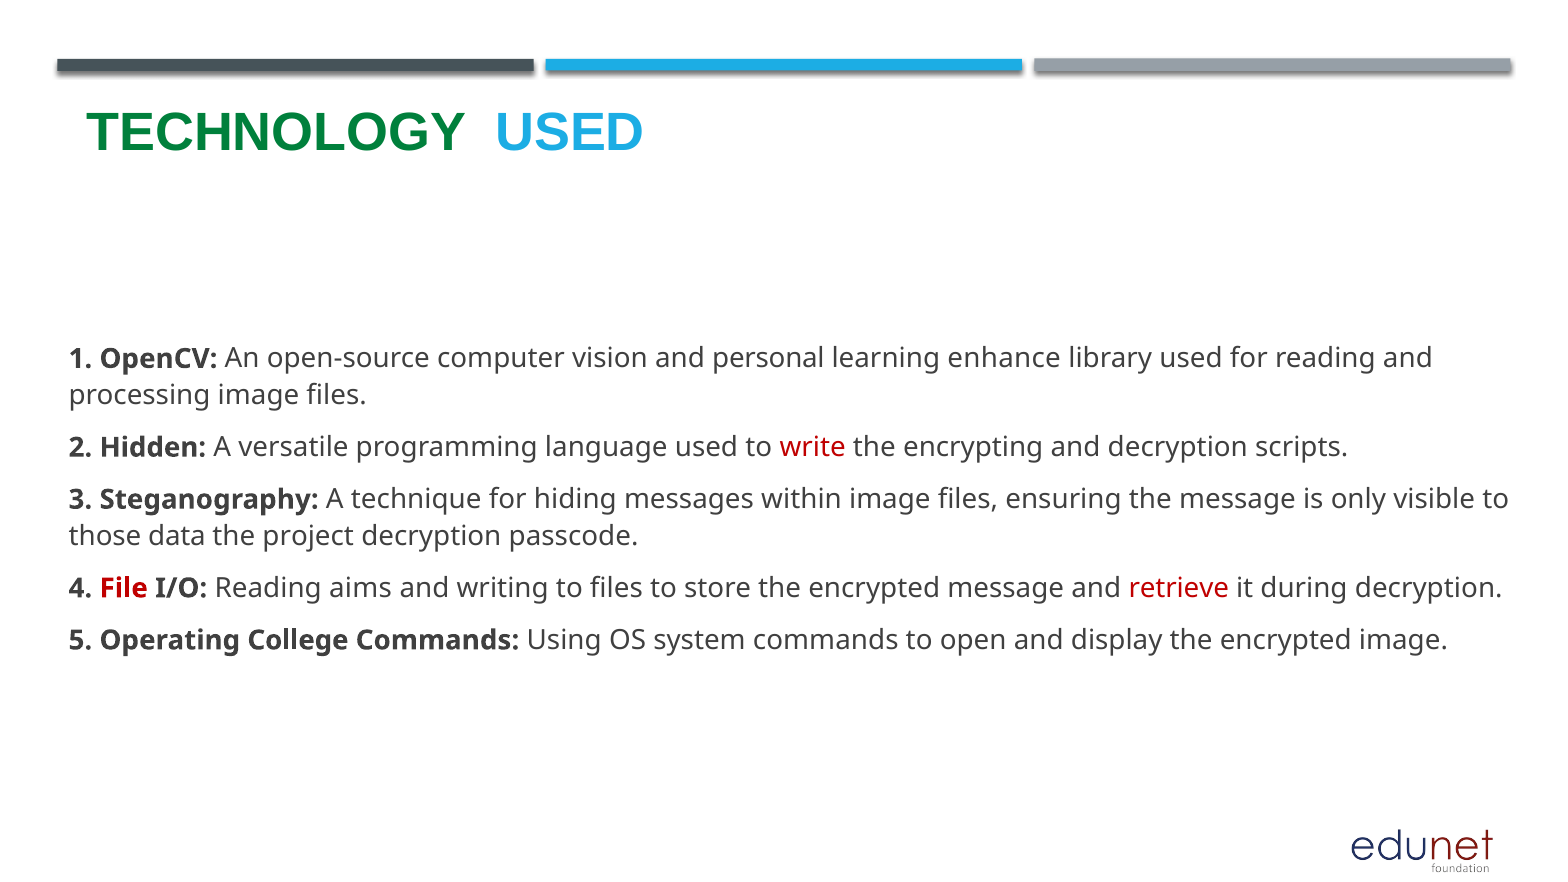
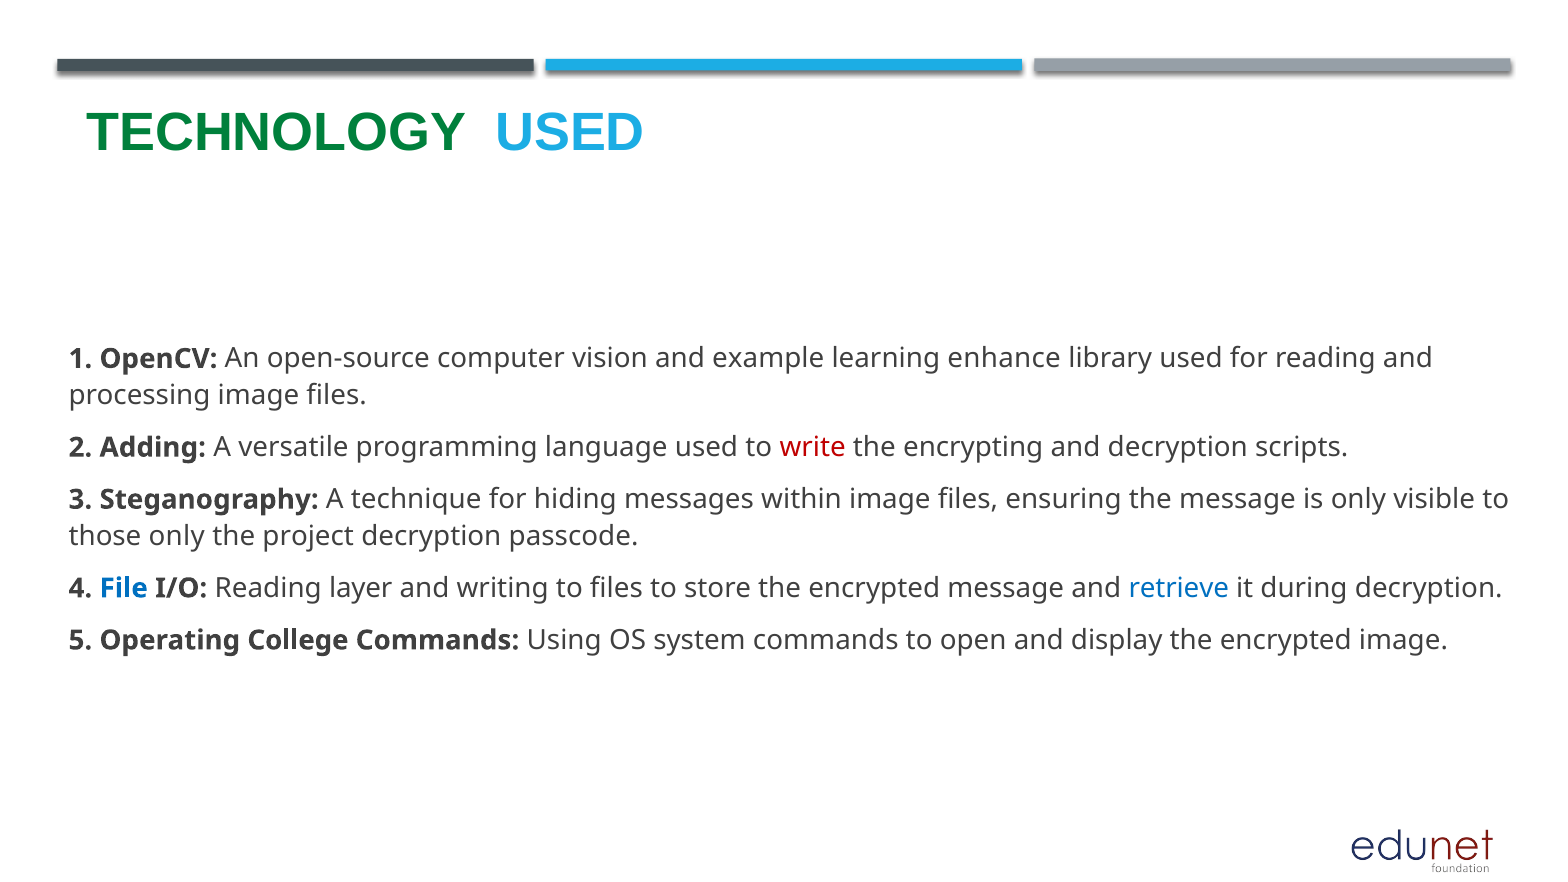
personal: personal -> example
Hidden: Hidden -> Adding
those data: data -> only
File colour: red -> blue
aims: aims -> layer
retrieve colour: red -> blue
